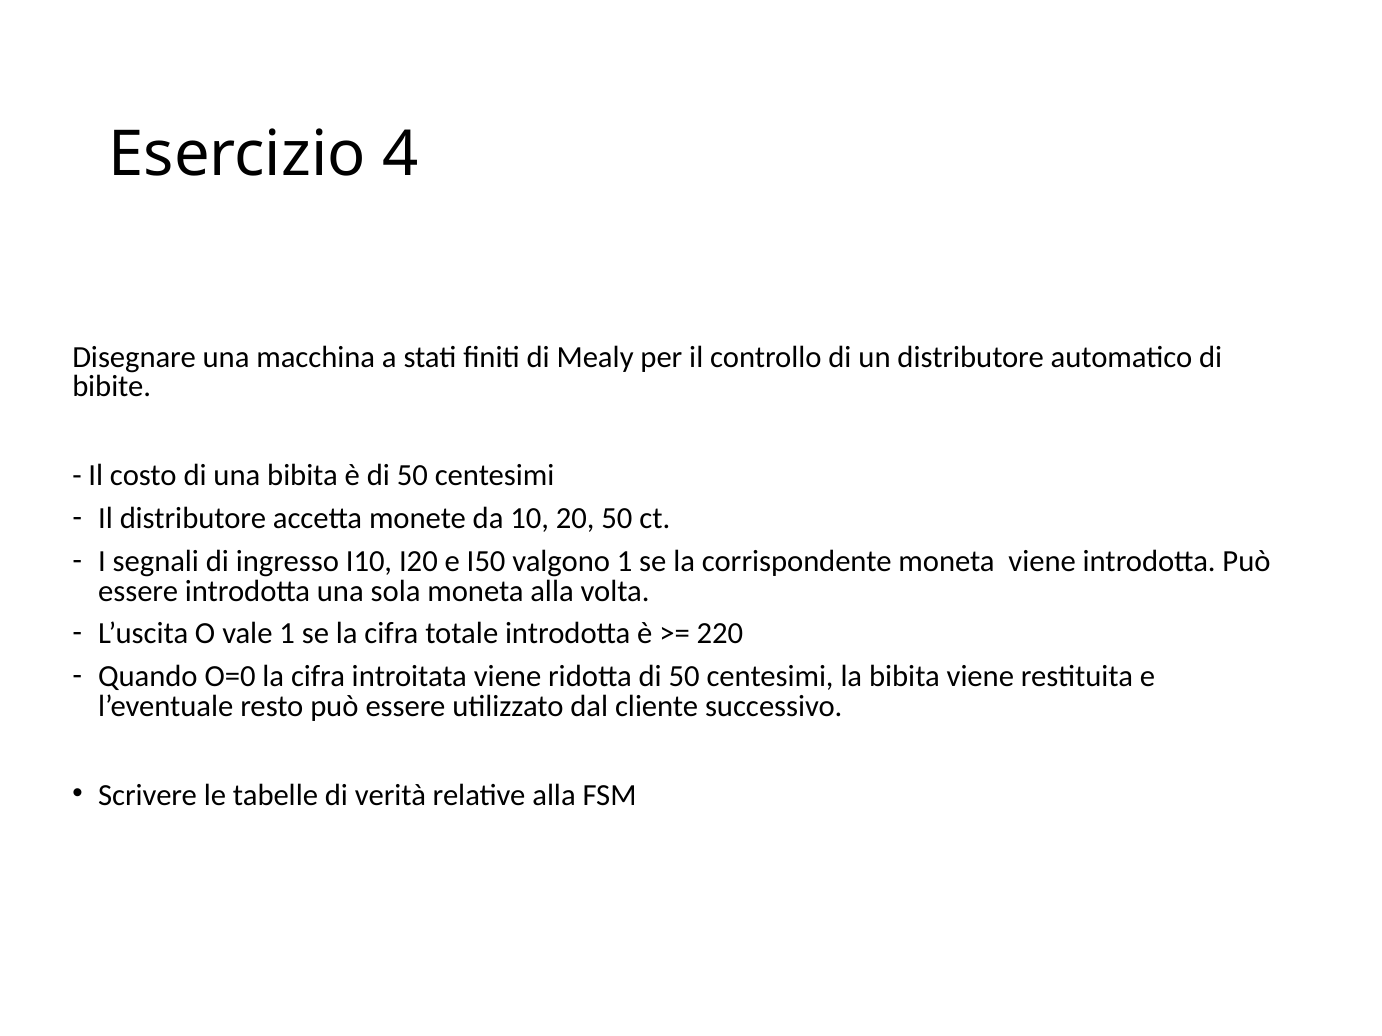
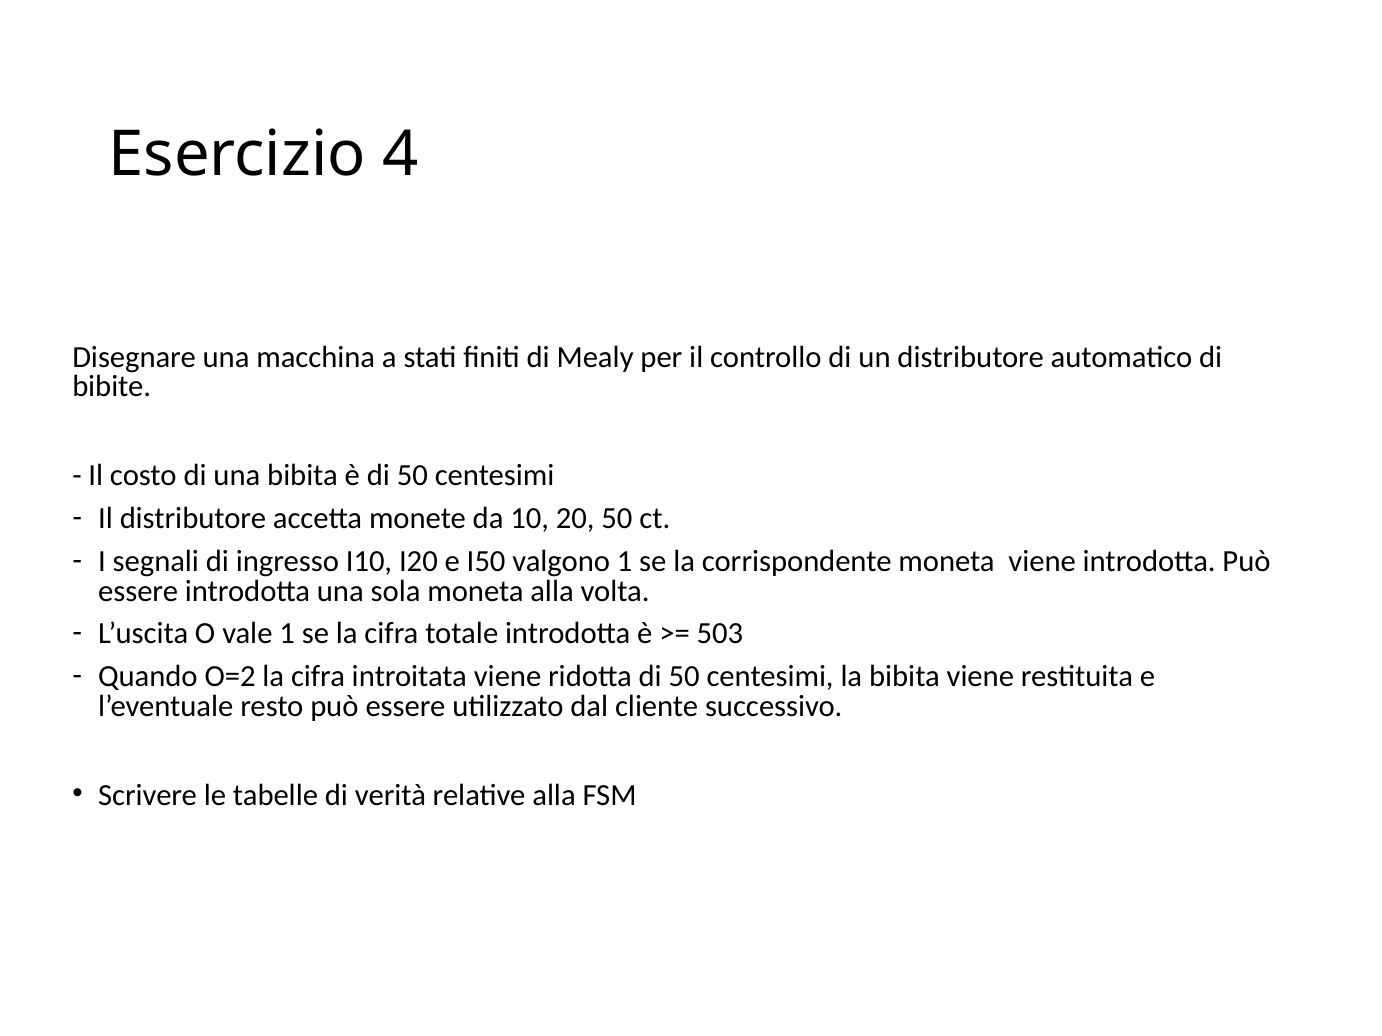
220: 220 -> 503
O=0: O=0 -> O=2
